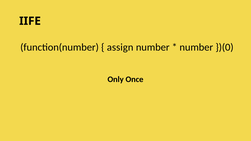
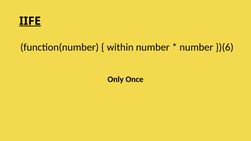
IIFE underline: none -> present
assign: assign -> within
})(0: })(0 -> })(6
